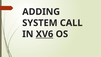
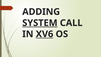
SYSTEM underline: none -> present
